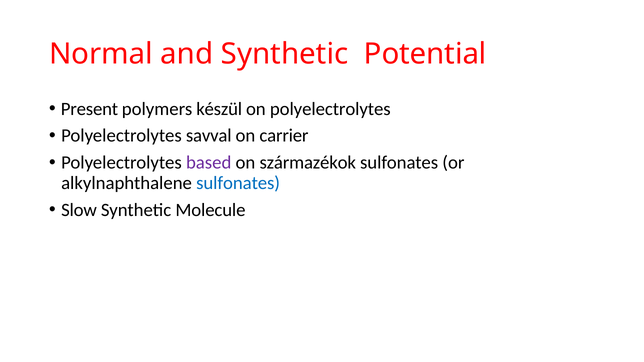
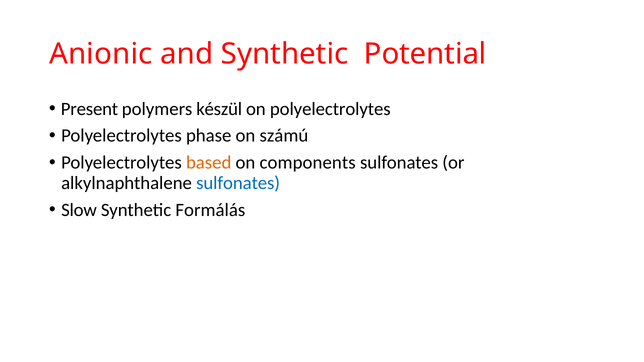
Normal: Normal -> Anionic
savval: savval -> phase
carrier: carrier -> számú
based colour: purple -> orange
származékok: származékok -> components
Molecule: Molecule -> Formálás
